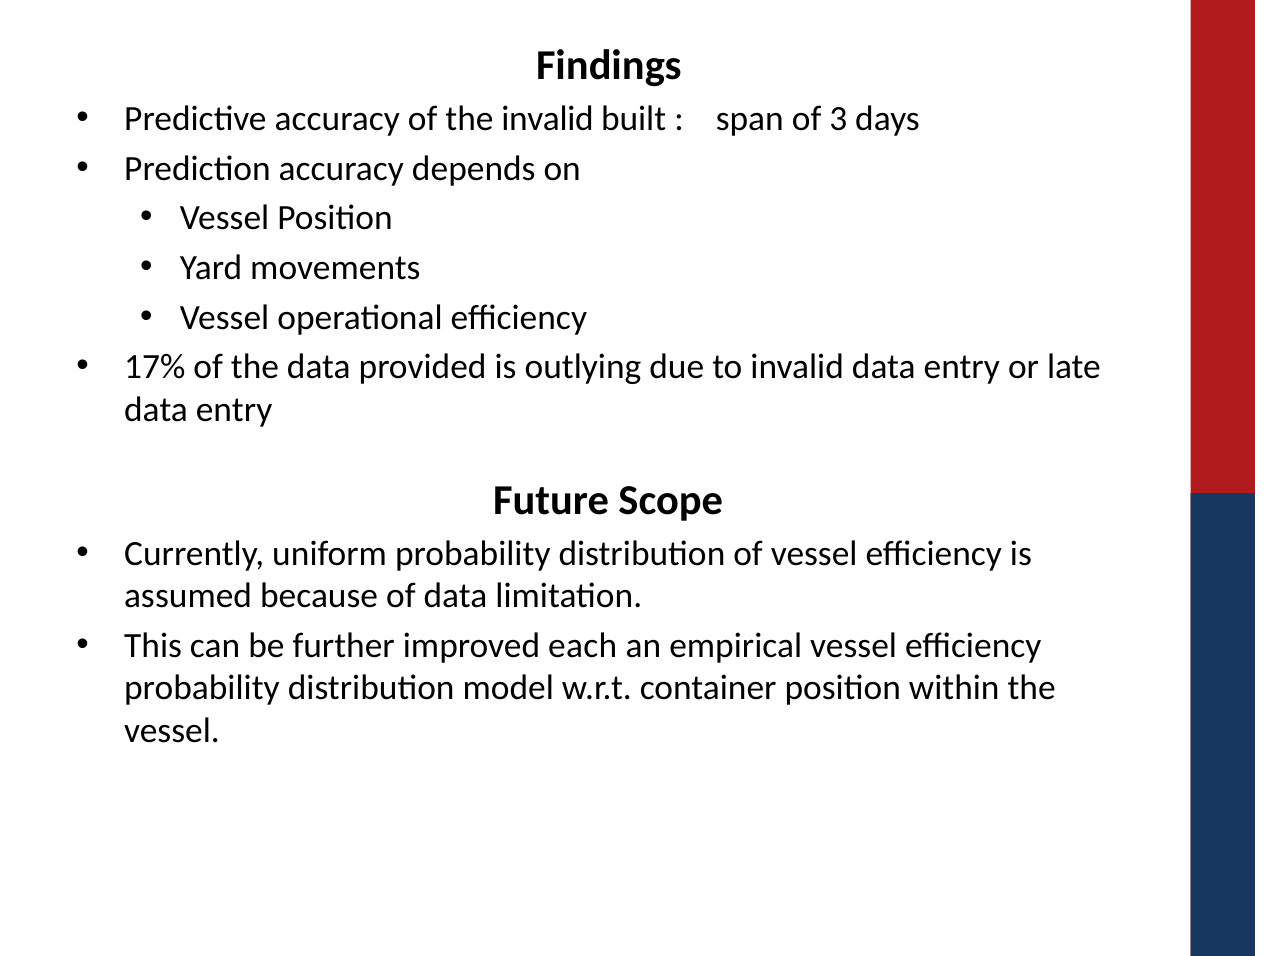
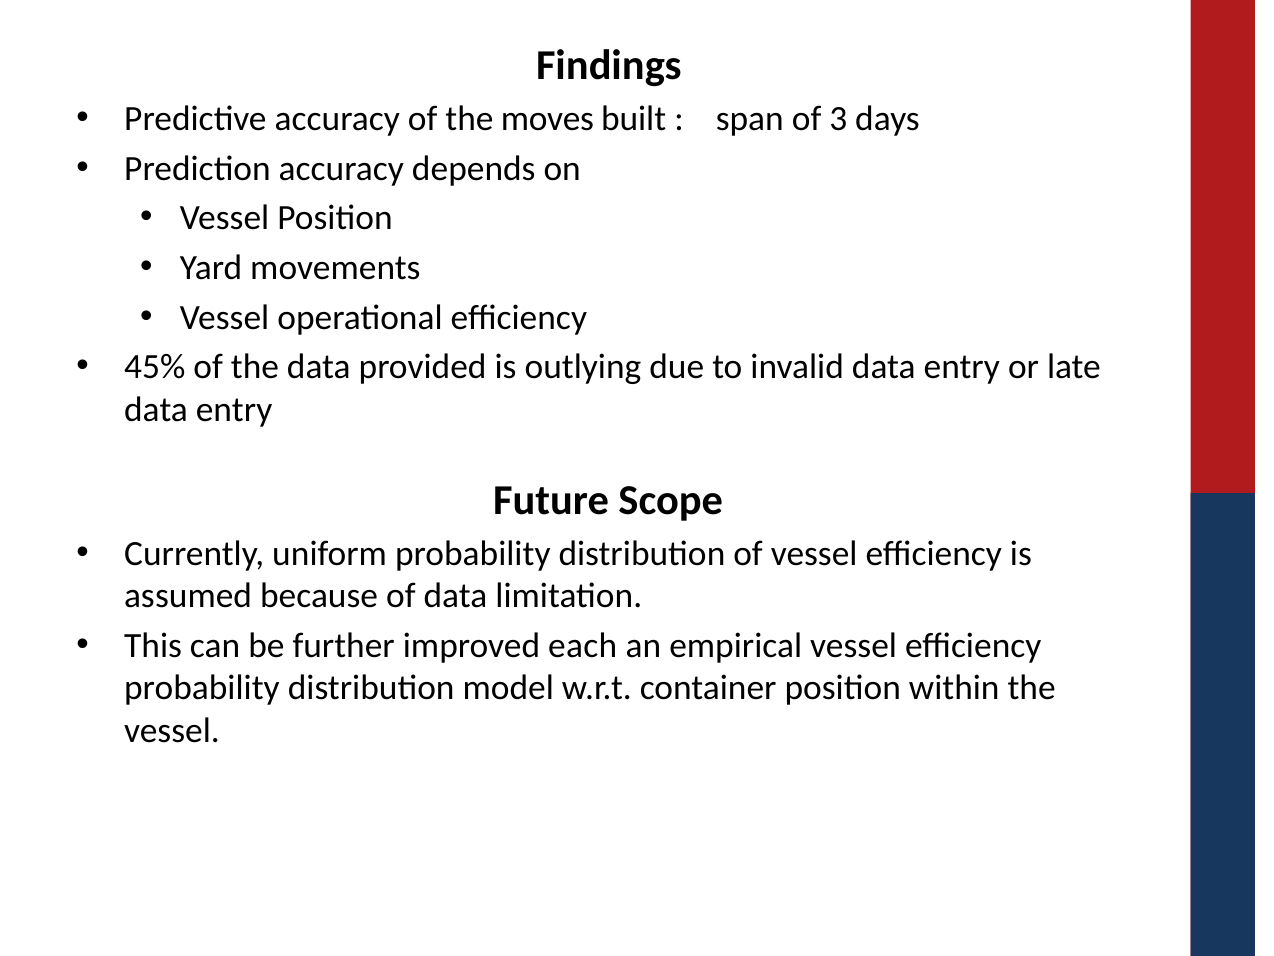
the invalid: invalid -> moves
17%: 17% -> 45%
